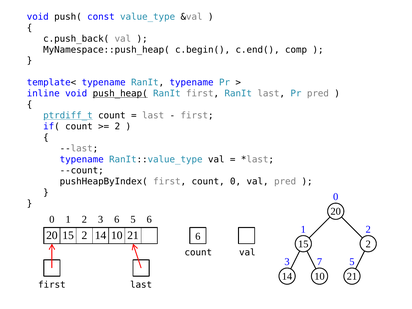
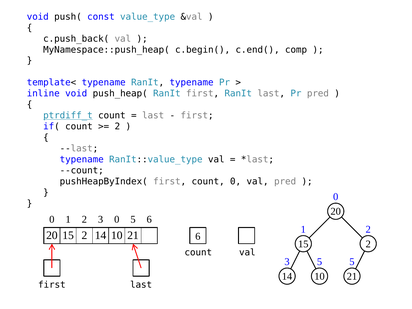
push_heap( underline: present -> none
3 6: 6 -> 0
3 7: 7 -> 5
